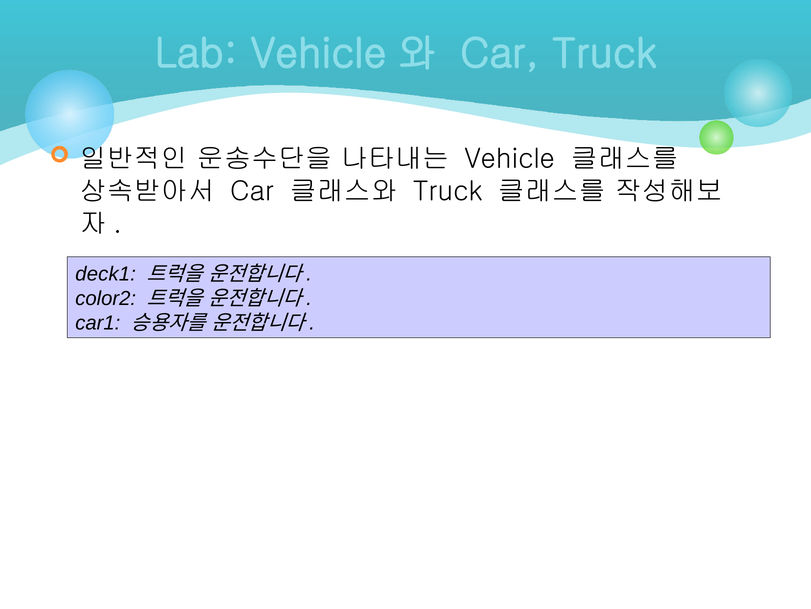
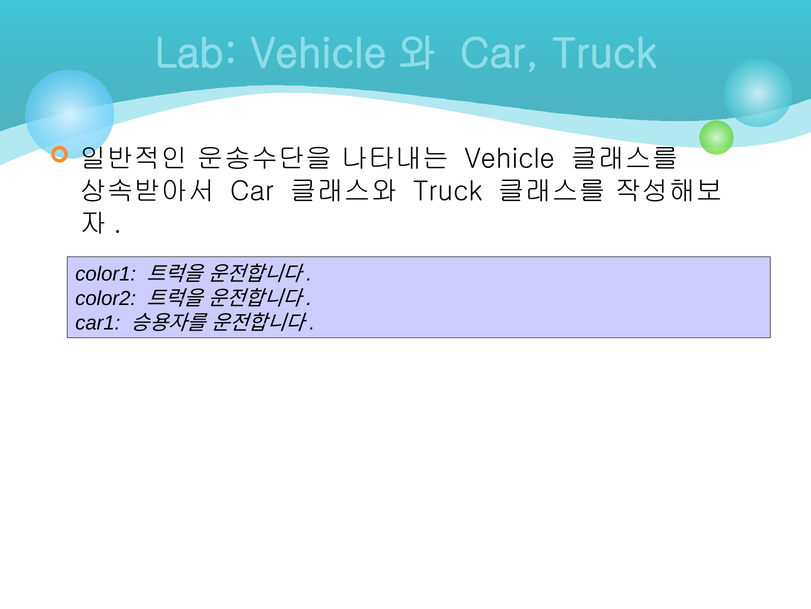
deck1: deck1 -> color1
